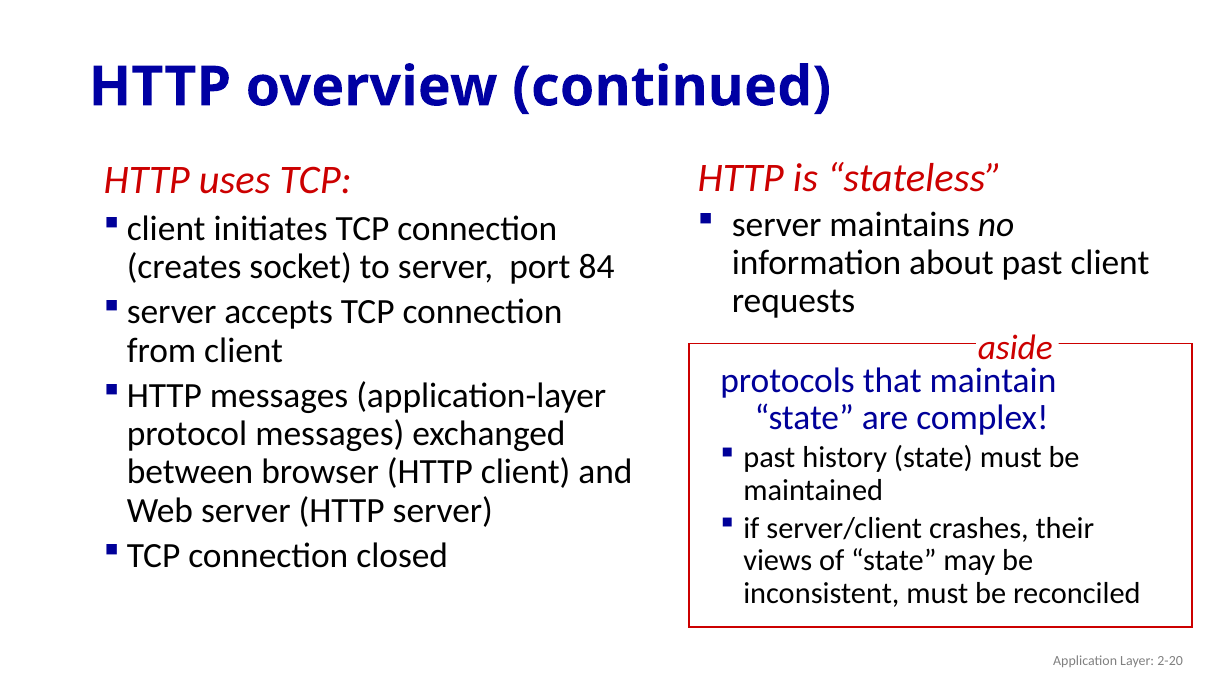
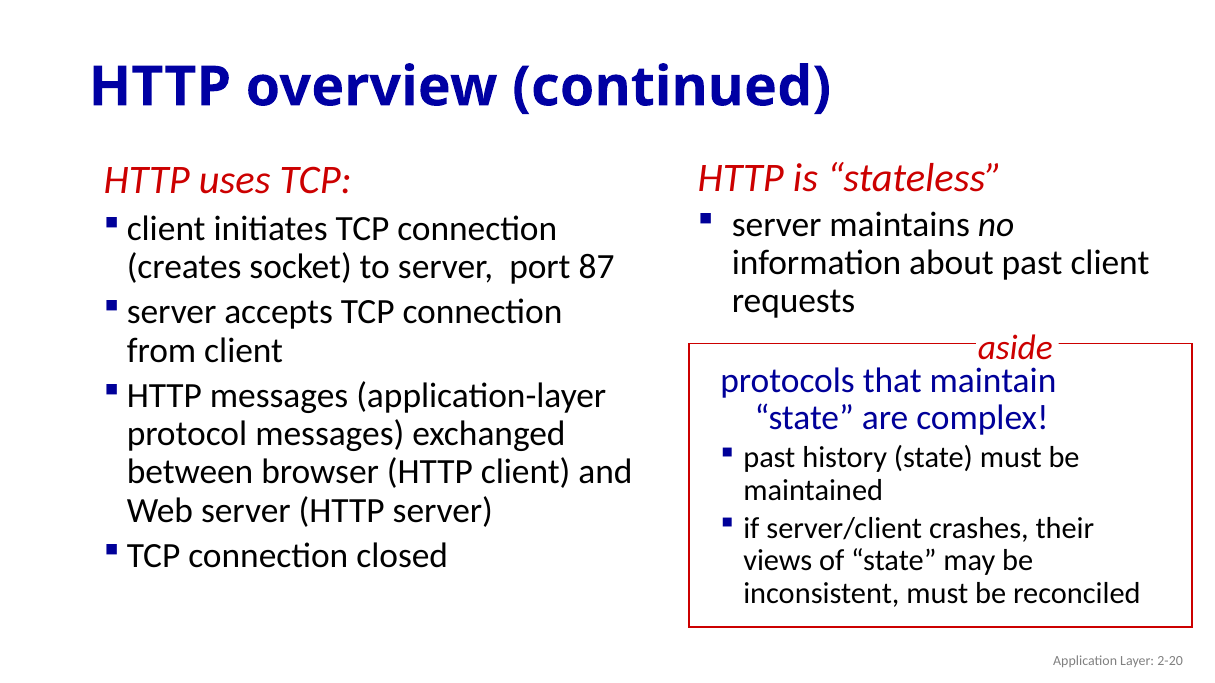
84: 84 -> 87
